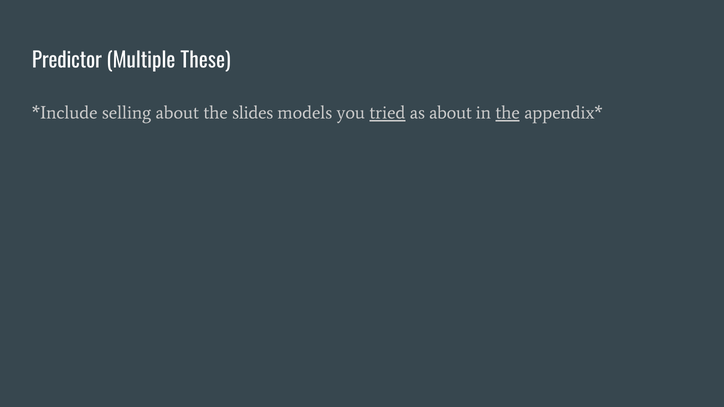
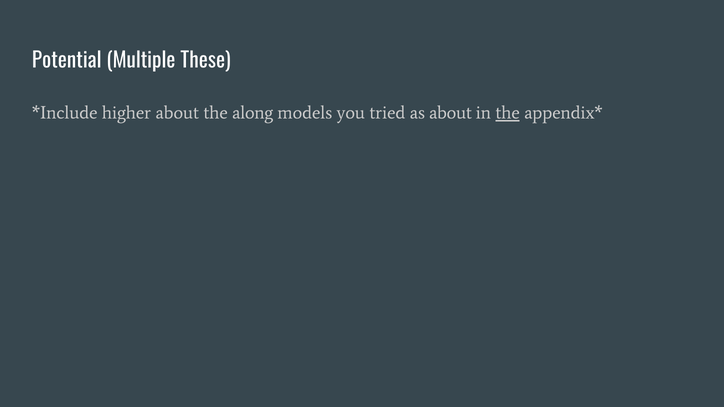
Predictor: Predictor -> Potential
selling: selling -> higher
slides: slides -> along
tried underline: present -> none
